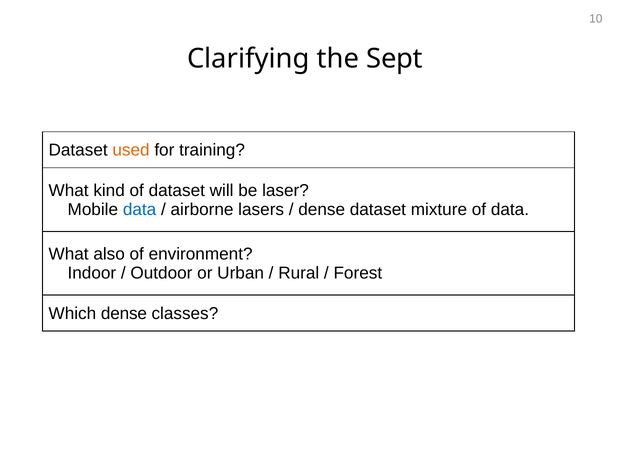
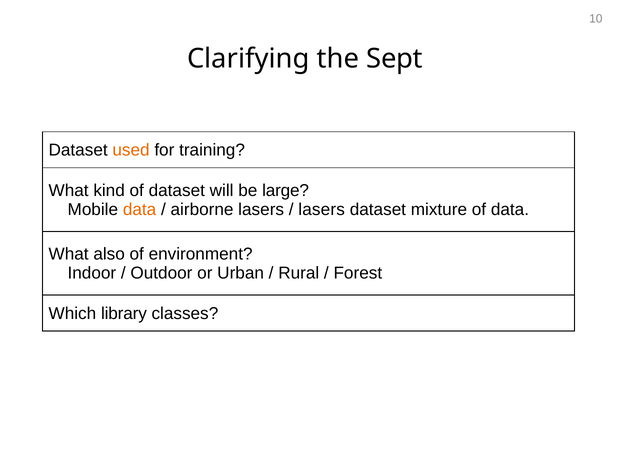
laser: laser -> large
data at (140, 209) colour: blue -> orange
dense at (322, 209): dense -> lasers
Which dense: dense -> library
